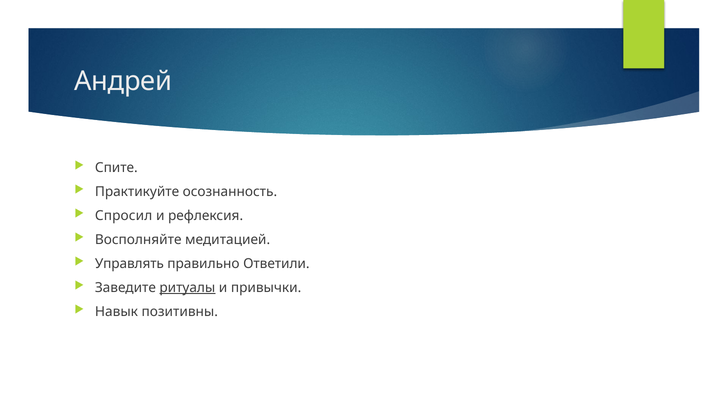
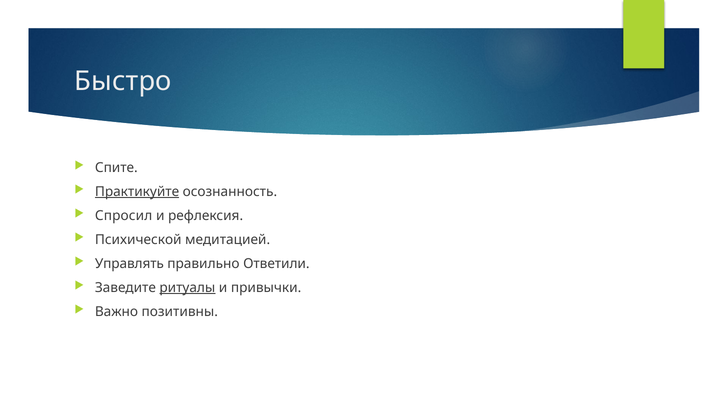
Андрей: Андрей -> Быстро
Практикуйте underline: none -> present
Восполняйте: Восполняйте -> Психической
Навык: Навык -> Важно
